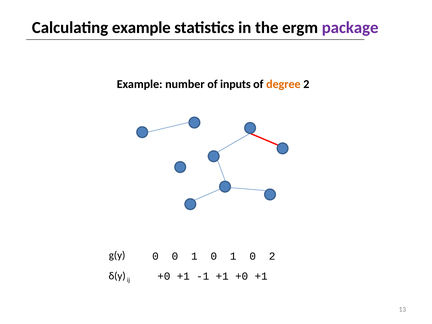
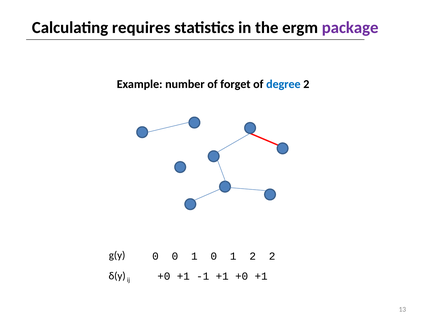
Calculating example: example -> requires
inputs: inputs -> forget
degree colour: orange -> blue
1 0 1 0: 0 -> 2
